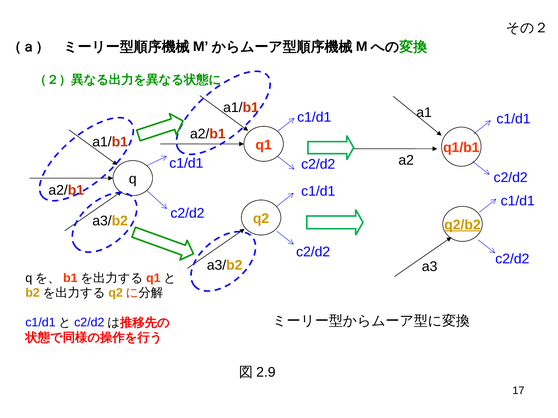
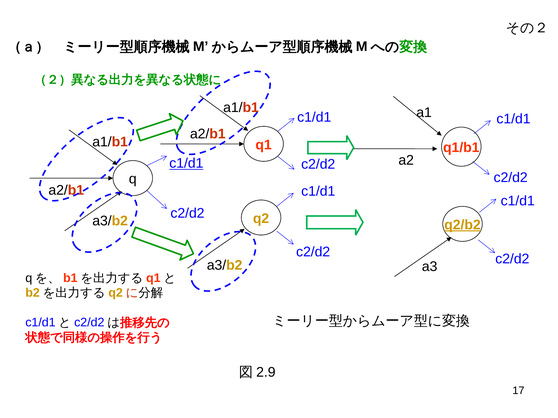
c1/d1 at (186, 164) underline: none -> present
